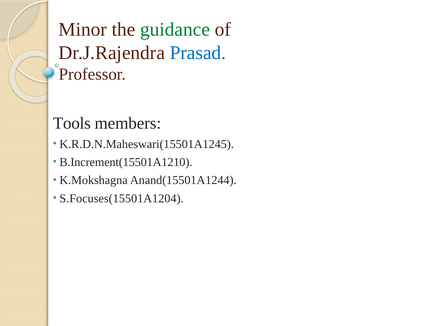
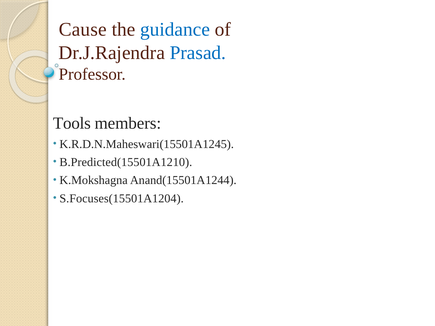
Minor: Minor -> Cause
guidance colour: green -> blue
B.Increment(15501A1210: B.Increment(15501A1210 -> B.Predicted(15501A1210
